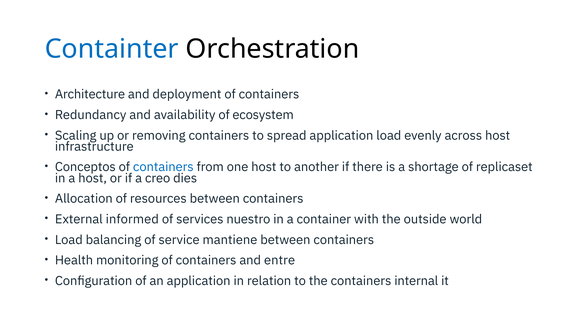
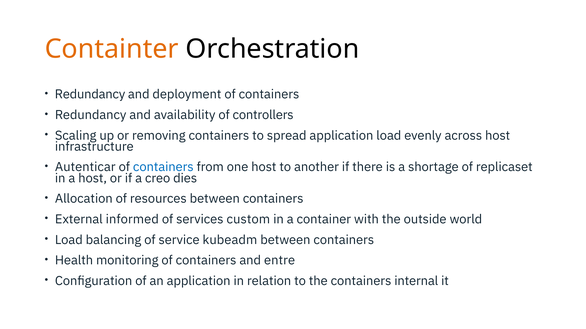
Containter colour: blue -> orange
Architecture at (90, 95): Architecture -> Redundancy
ecosystem: ecosystem -> controllers
Conceptos: Conceptos -> Autenticar
nuestro: nuestro -> custom
mantiene: mantiene -> kubeadm
